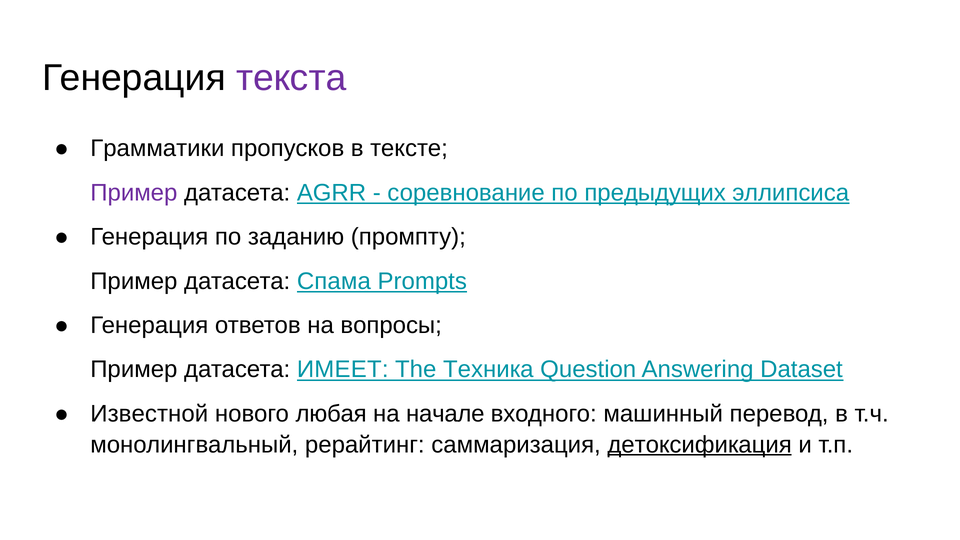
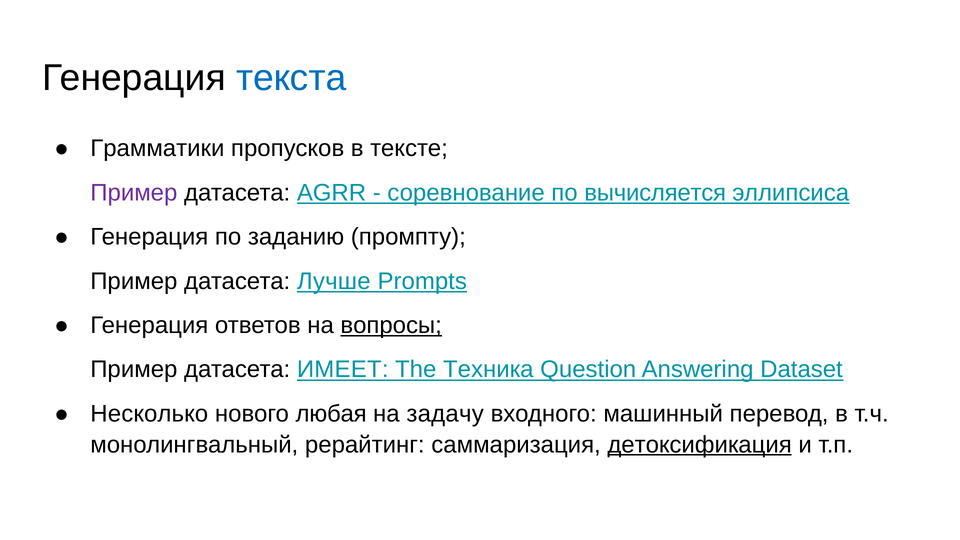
текста colour: purple -> blue
предыдущих: предыдущих -> вычисляется
Спама: Спама -> Лучше
вопросы underline: none -> present
Известной: Известной -> Несколько
начале: начале -> задачу
